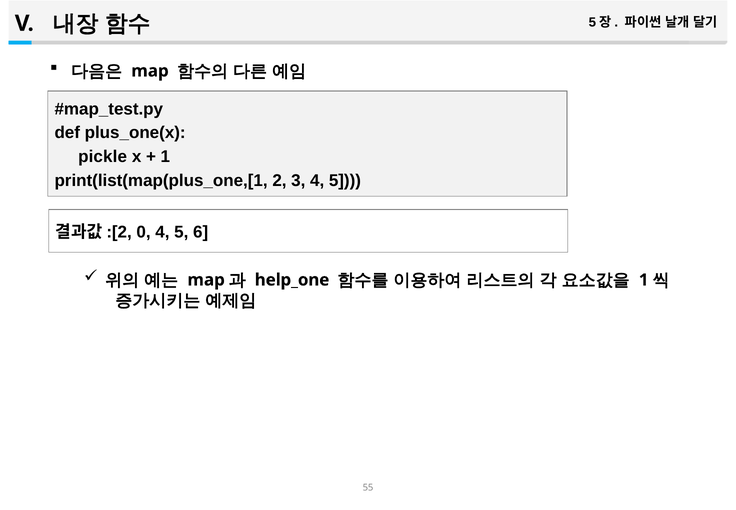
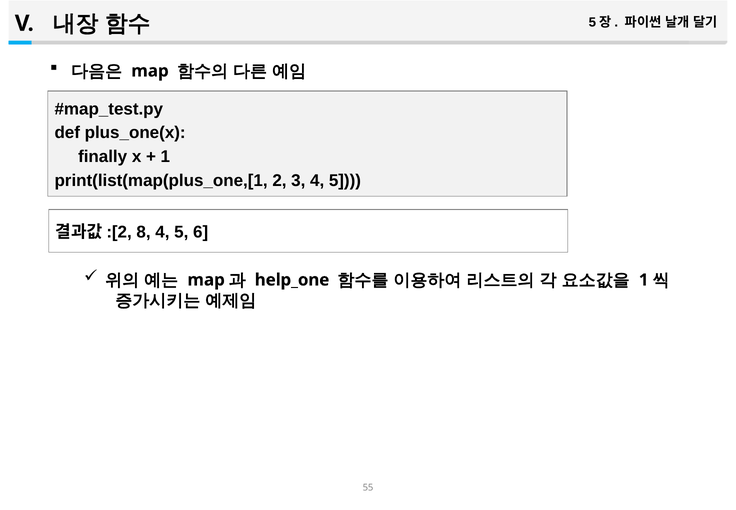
pickle: pickle -> finally
0: 0 -> 8
